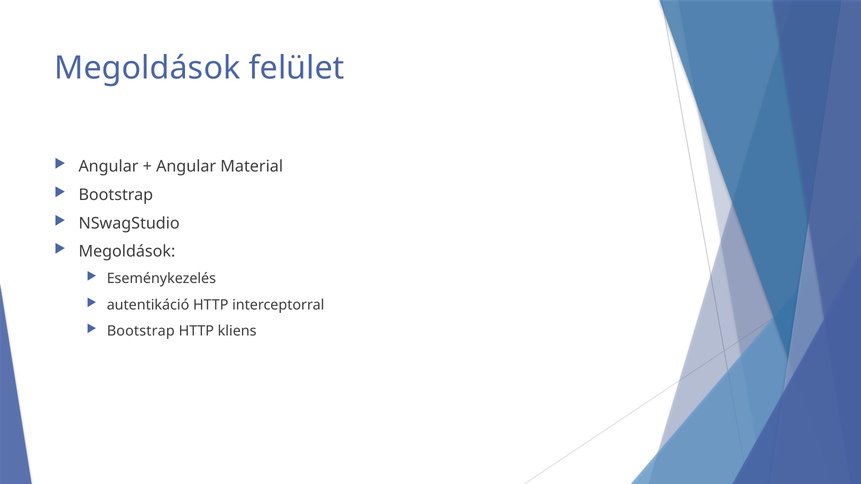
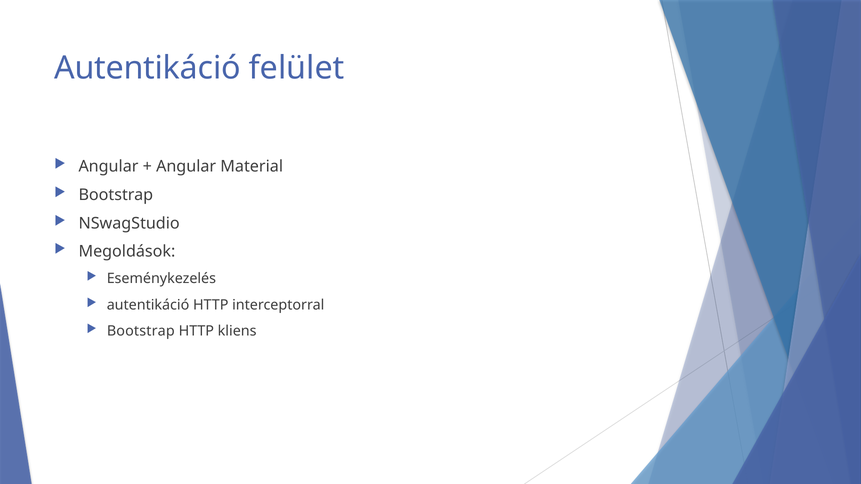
Megoldások at (147, 68): Megoldások -> Autentikáció
